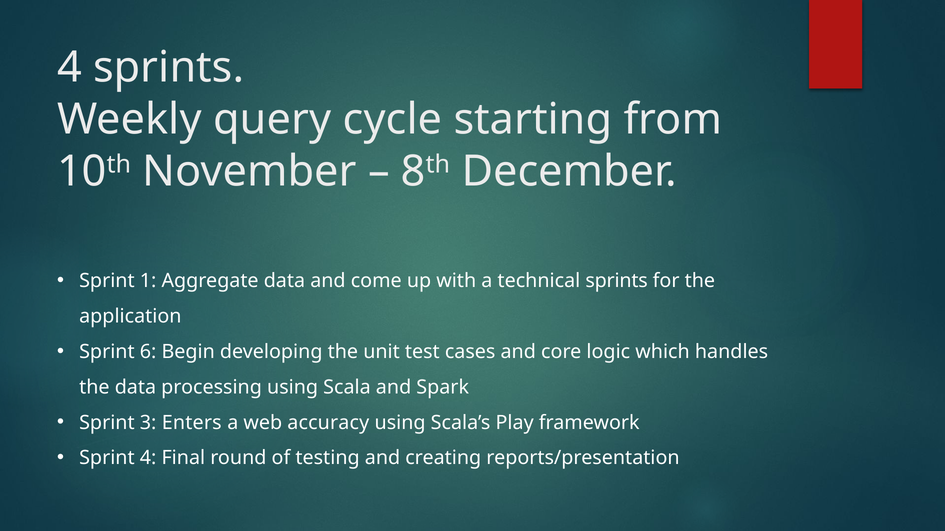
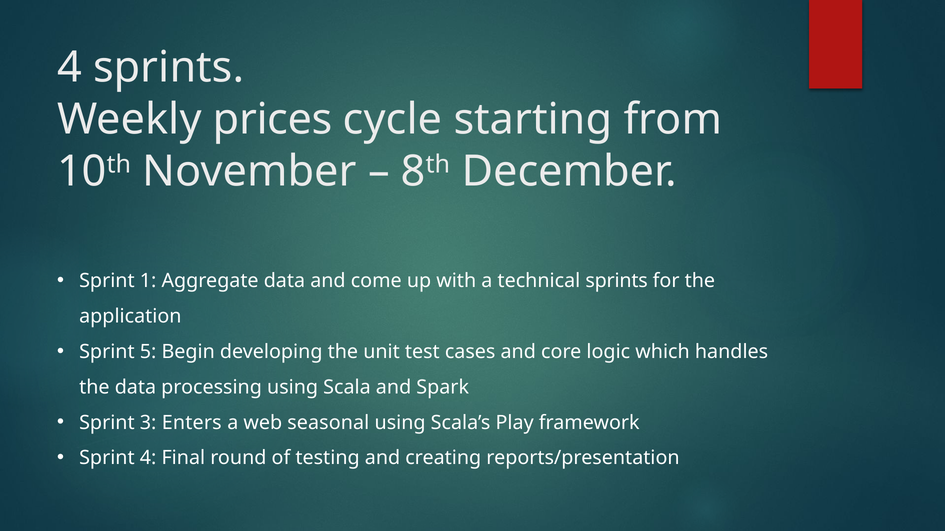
query: query -> prices
6: 6 -> 5
accuracy: accuracy -> seasonal
